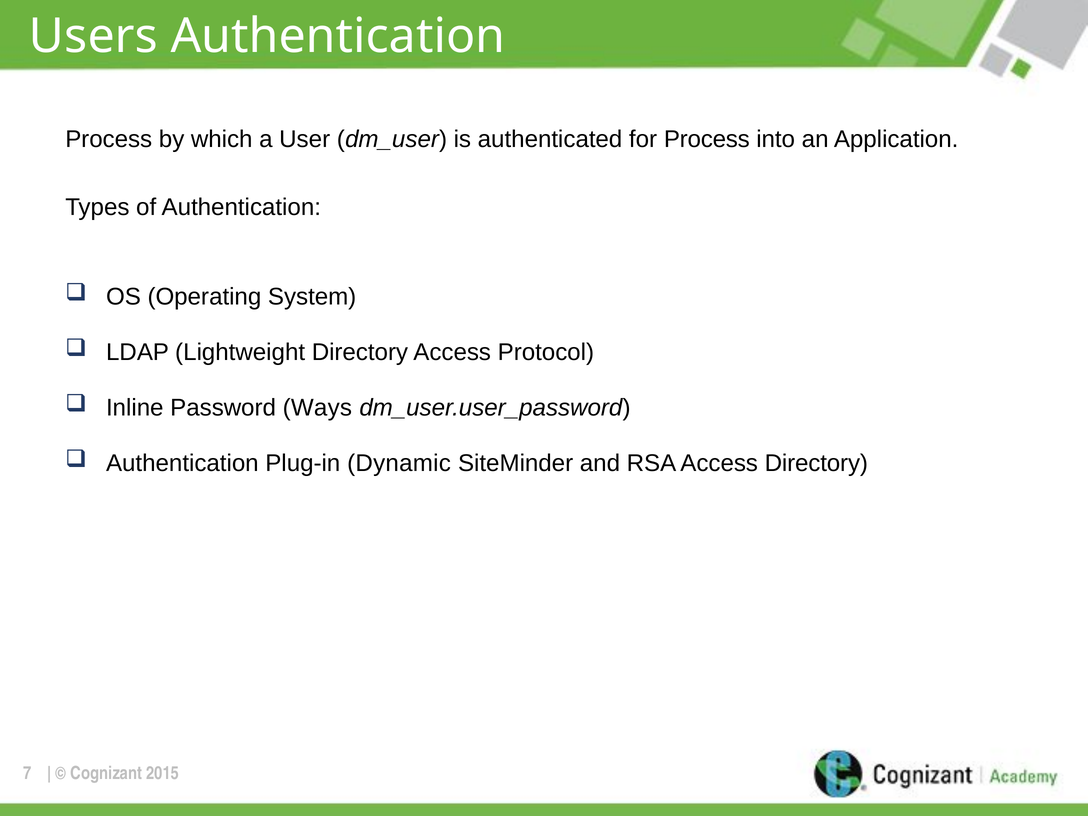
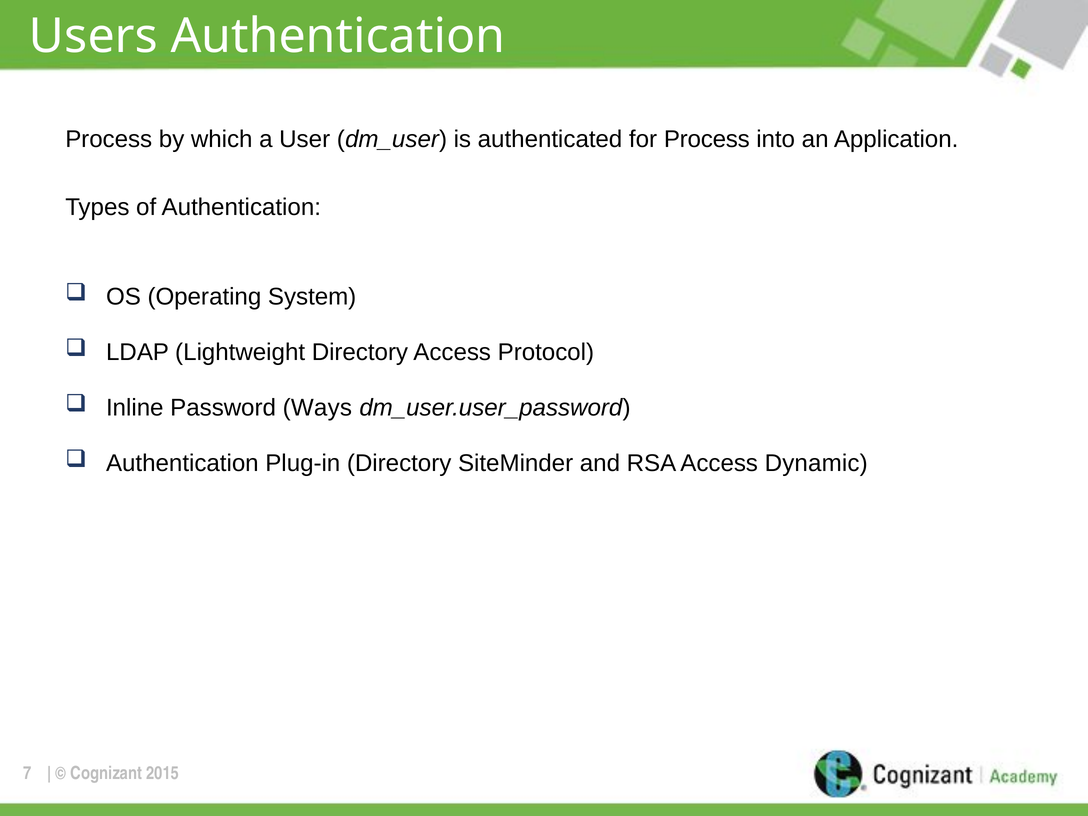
Plug-in Dynamic: Dynamic -> Directory
Access Directory: Directory -> Dynamic
